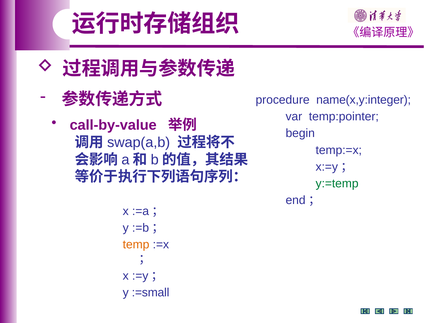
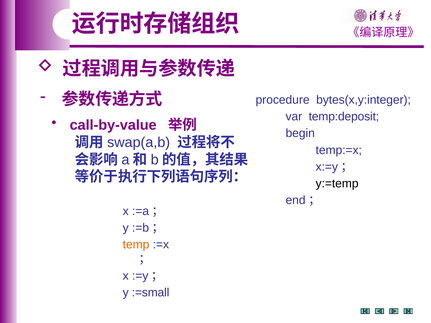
name(x,y:integer: name(x,y:integer -> bytes(x,y:integer
temp:pointer: temp:pointer -> temp:deposit
y:=temp colour: green -> black
